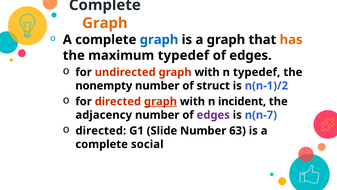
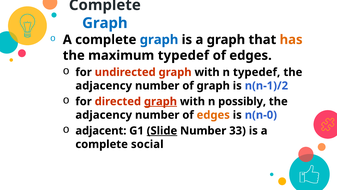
Graph at (105, 23) colour: orange -> blue
nonempty at (104, 86): nonempty -> adjacency
of struct: struct -> graph
incident: incident -> possibly
edges at (213, 115) colour: purple -> orange
n(n-7: n(n-7 -> n(n-0
directed at (101, 130): directed -> adjacent
Slide underline: none -> present
63: 63 -> 33
